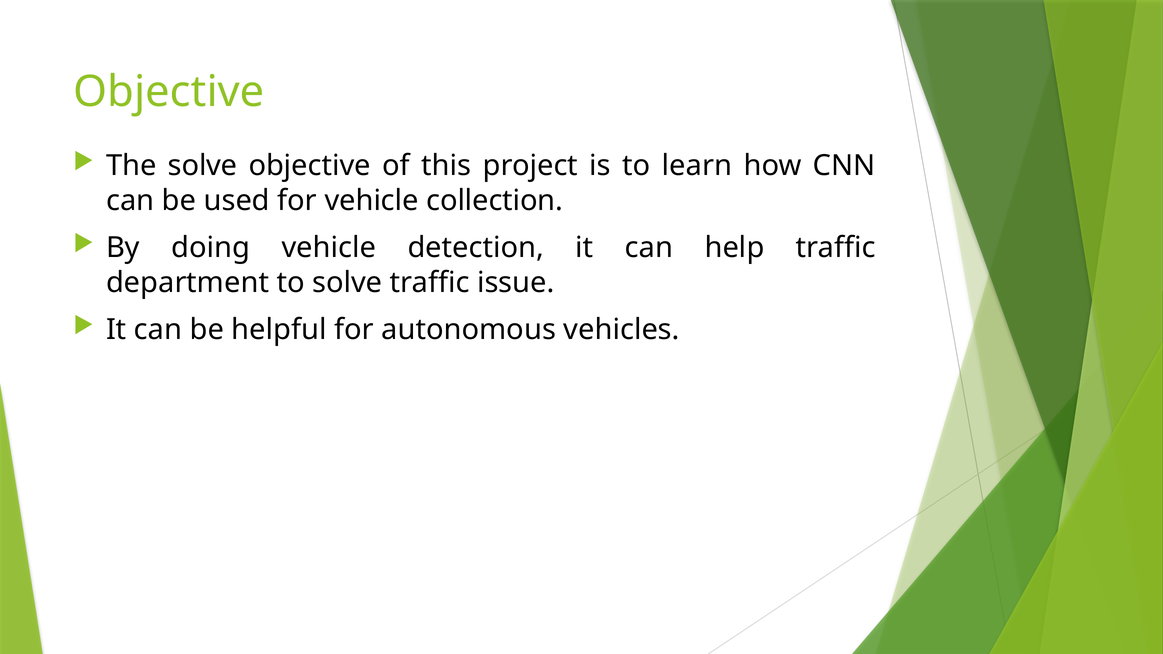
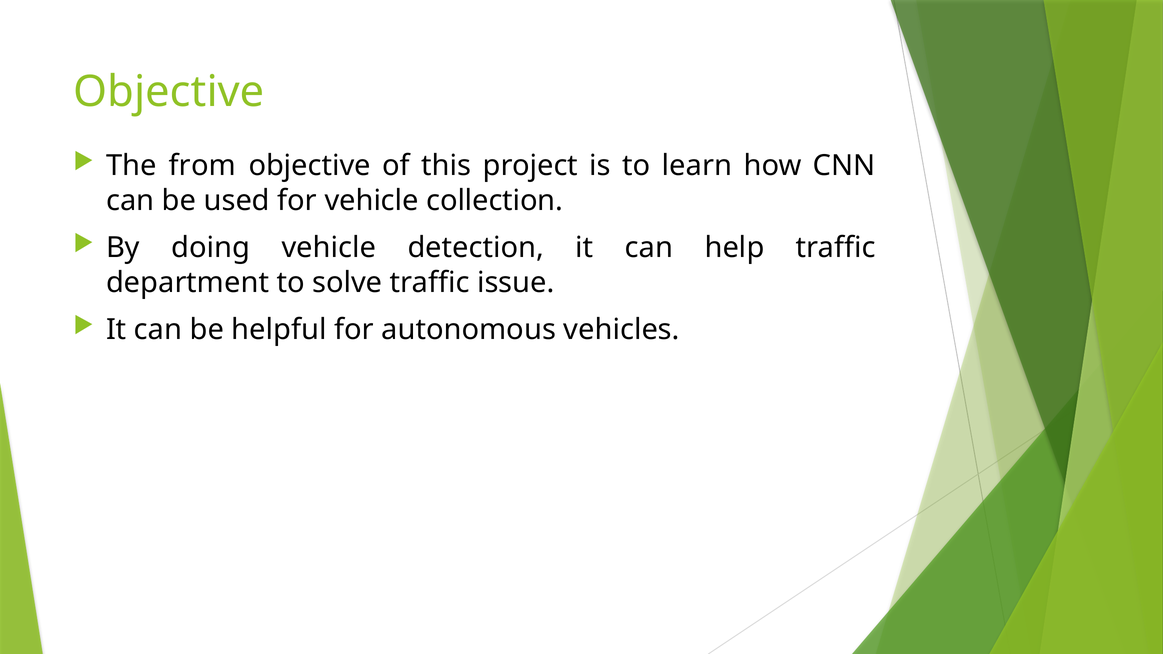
The solve: solve -> from
